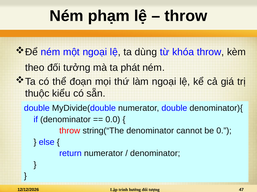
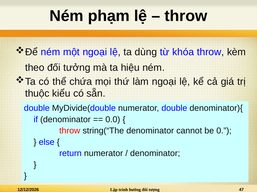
phát: phát -> hiệu
đoạn: đoạn -> chứa
